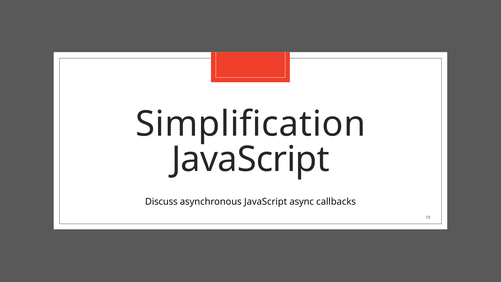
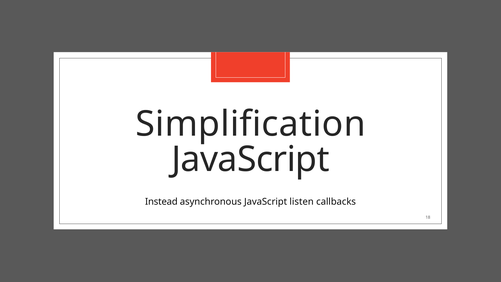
Discuss: Discuss -> Instead
async: async -> listen
